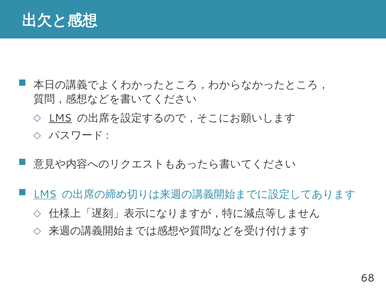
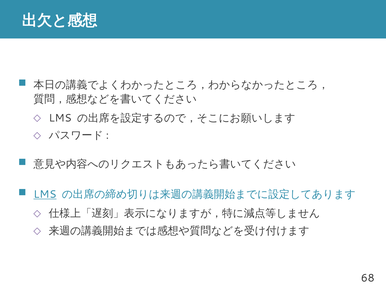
LMS at (60, 118) underline: present -> none
